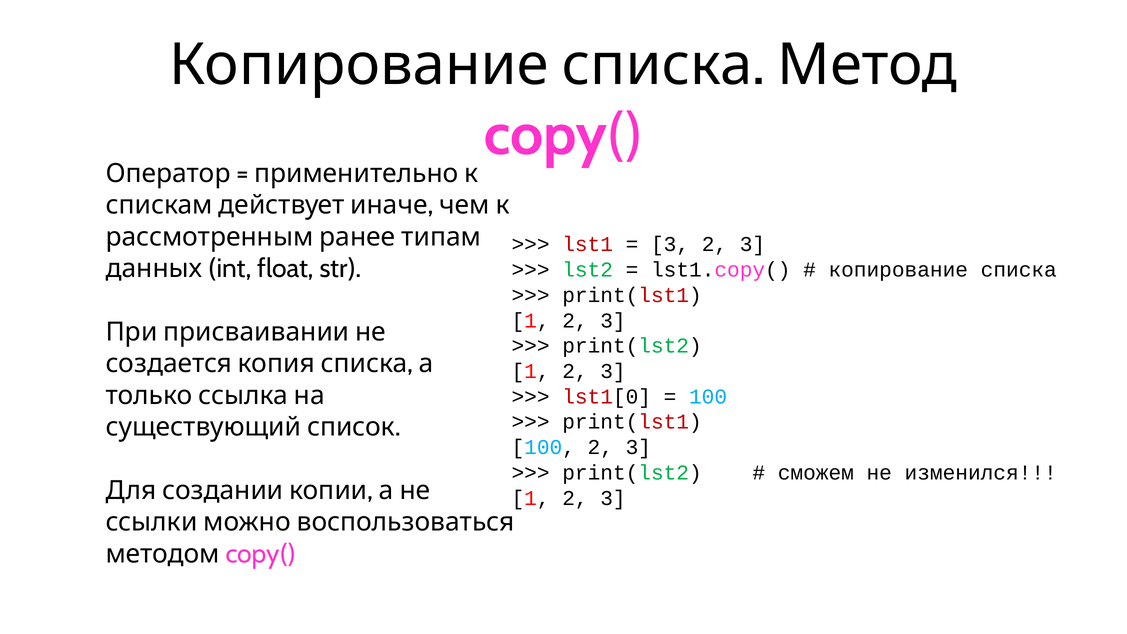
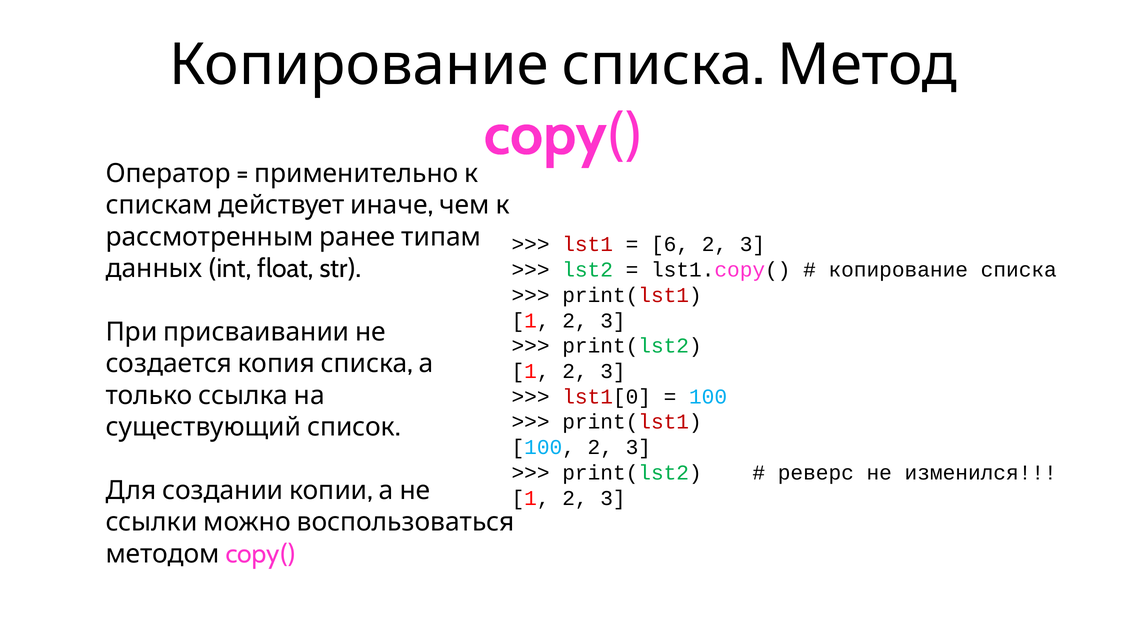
3 at (670, 244): 3 -> 6
сможем: сможем -> реверс
